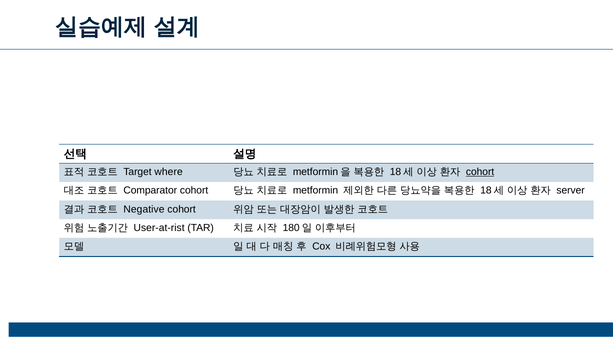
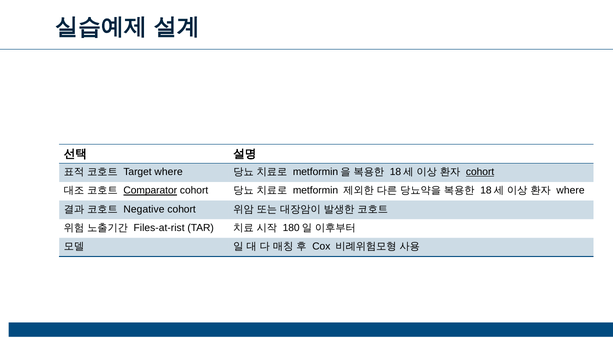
Comparator underline: none -> present
server at (571, 191): server -> where
User-at-rist: User-at-rist -> Files-at-rist
